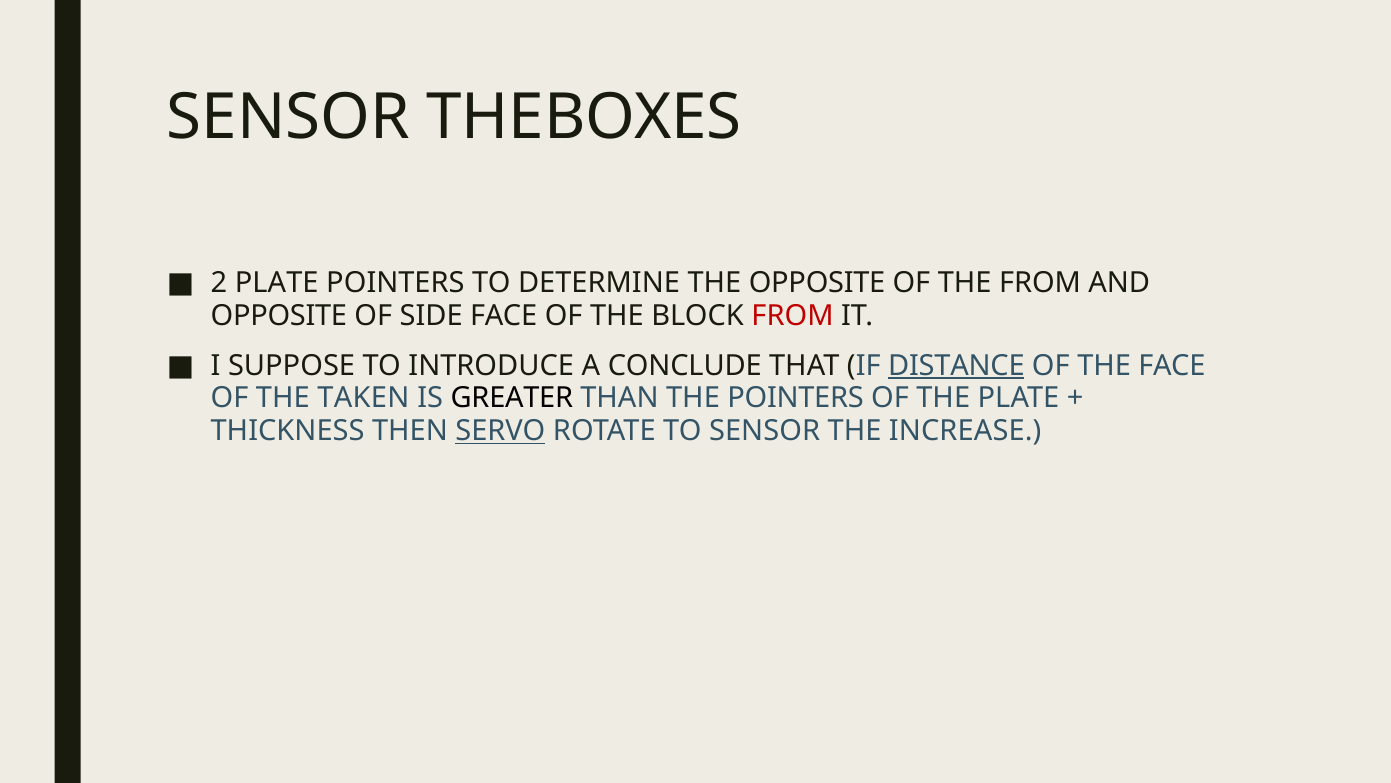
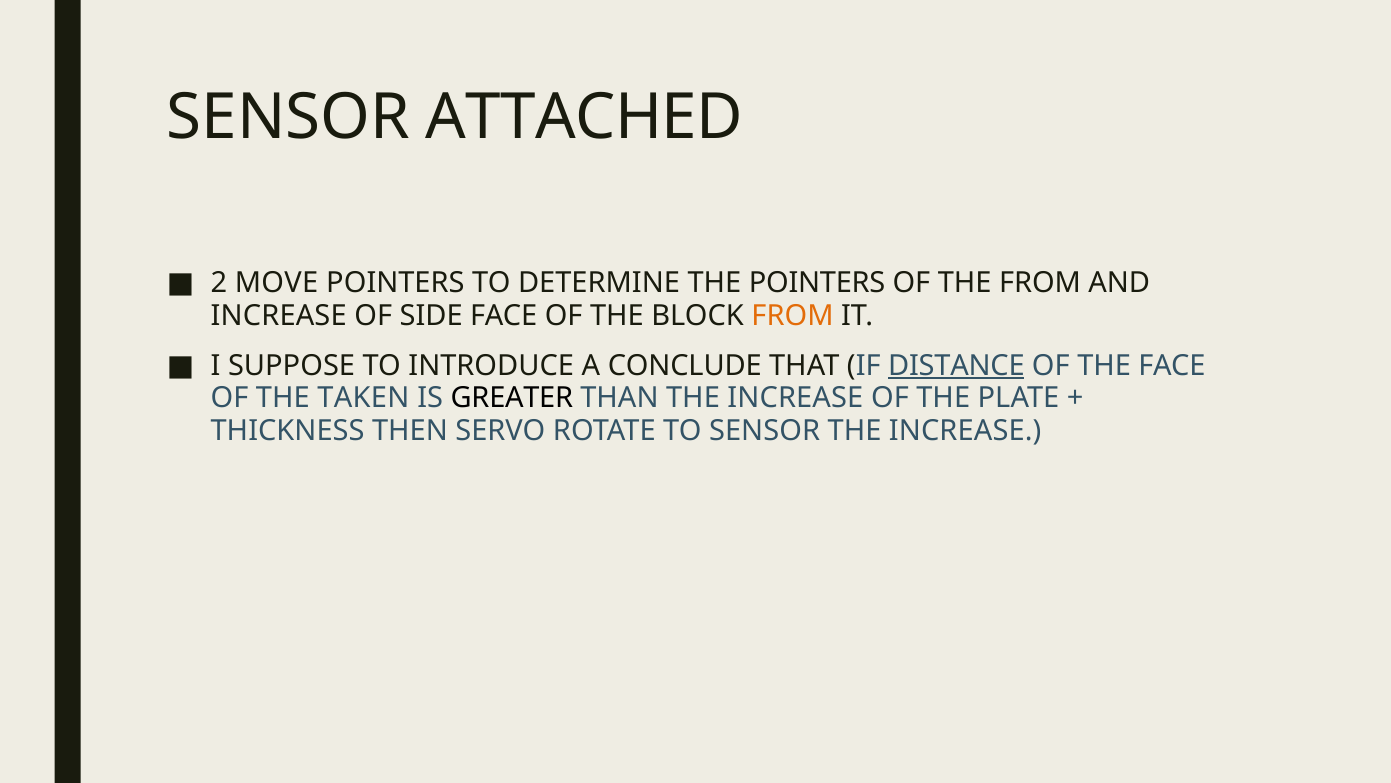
THEBOXES: THEBOXES -> ATTACHED
2 PLATE: PLATE -> MOVE
THE OPPOSITE: OPPOSITE -> POINTERS
OPPOSITE at (279, 315): OPPOSITE -> INCREASE
FROM at (793, 315) colour: red -> orange
THAN THE POINTERS: POINTERS -> INCREASE
SERVO underline: present -> none
